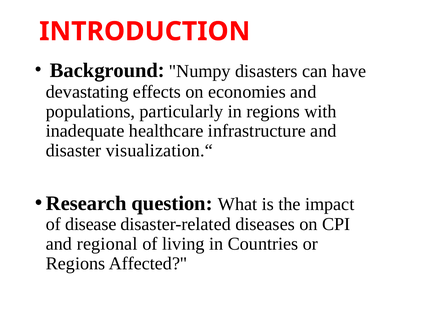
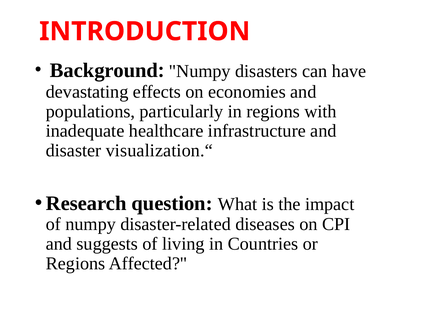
of disease: disease -> numpy
regional: regional -> suggests
